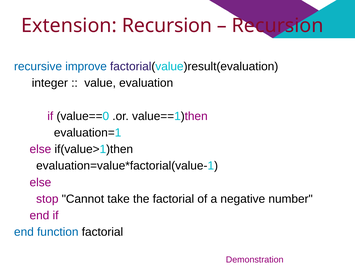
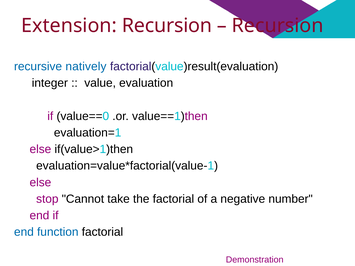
improve: improve -> natively
